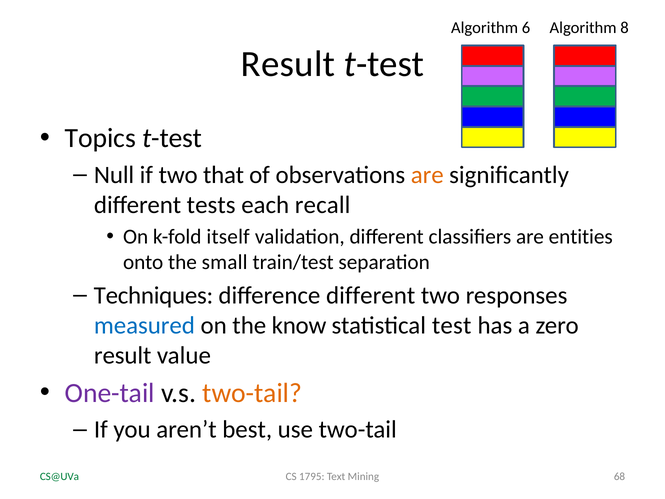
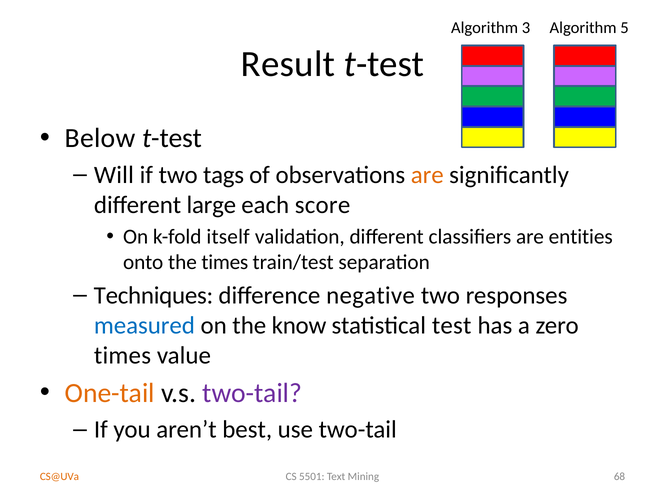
6: 6 -> 3
8: 8 -> 5
Topics: Topics -> Below
Null: Null -> Will
that: that -> tags
tests: tests -> large
recall: recall -> score
the small: small -> times
difference different: different -> negative
result at (123, 355): result -> times
One-tail colour: purple -> orange
two-tail at (252, 393) colour: orange -> purple
1795: 1795 -> 5501
CS@UVa colour: green -> orange
